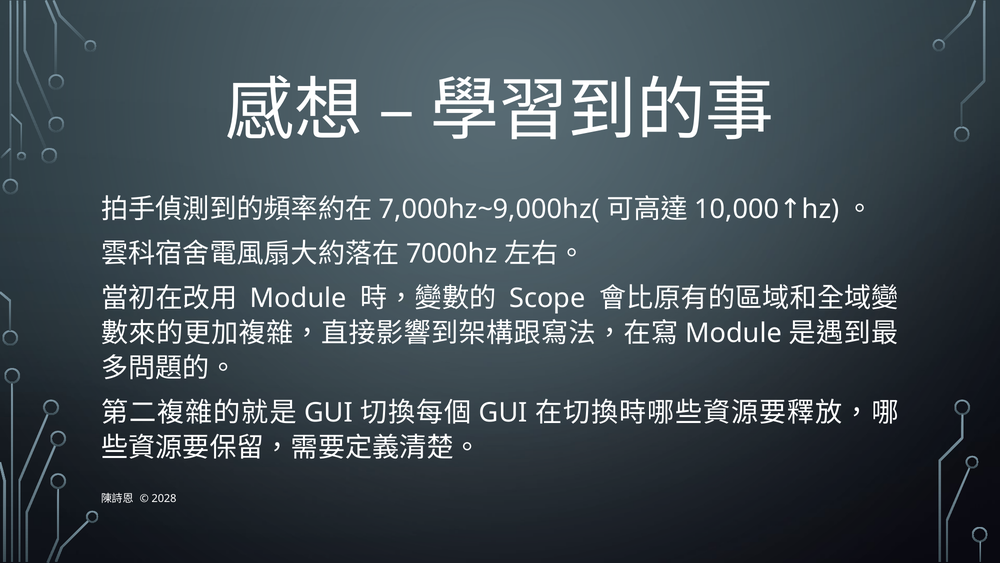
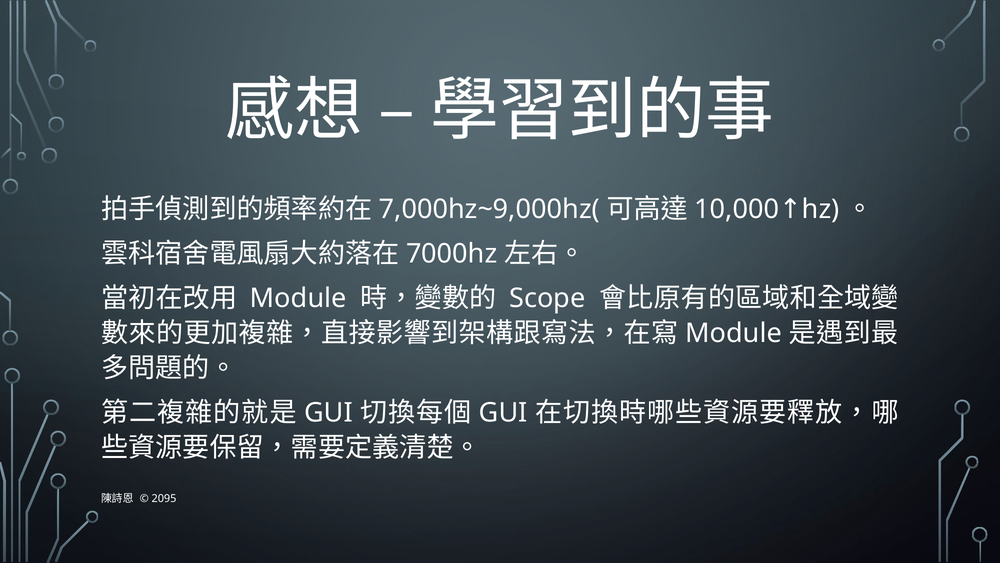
2028: 2028 -> 2095
